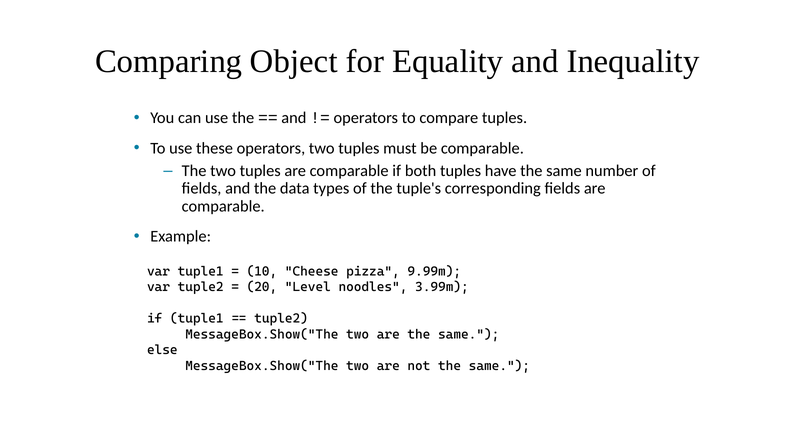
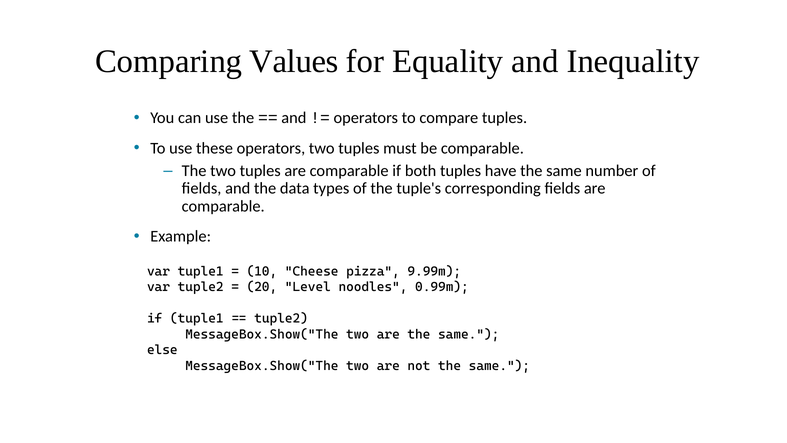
Object: Object -> Values
3.99m: 3.99m -> 0.99m
